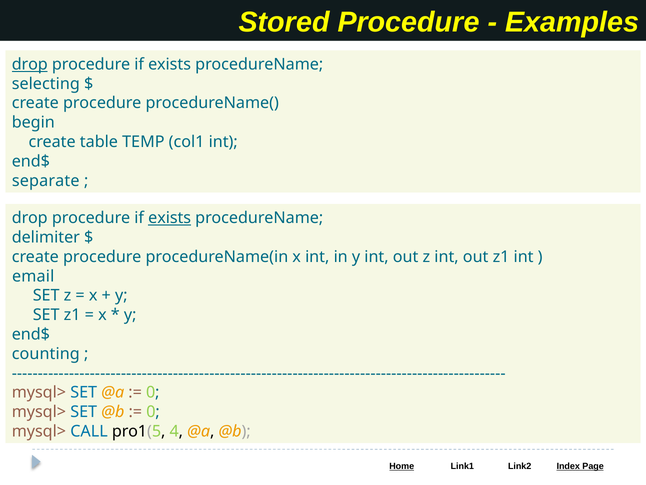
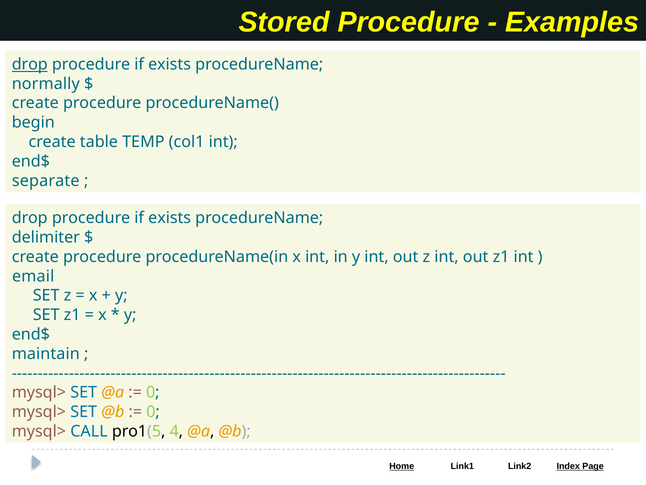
selecting: selecting -> normally
exists at (170, 218) underline: present -> none
counting: counting -> maintain
